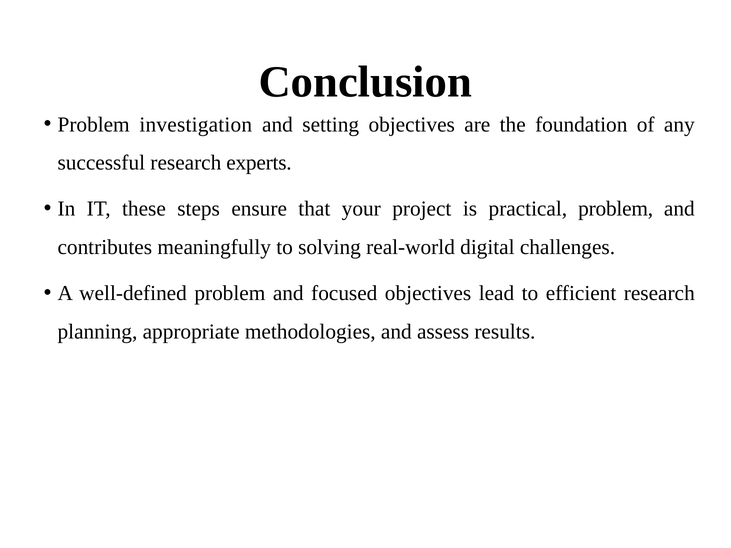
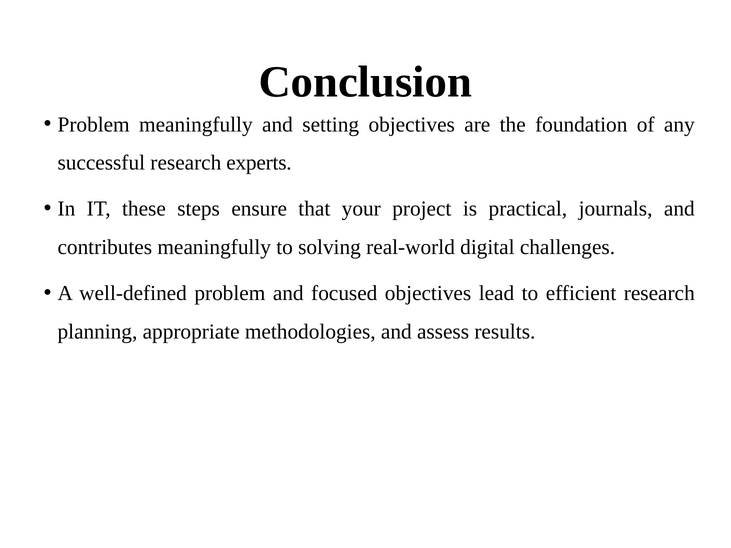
Problem investigation: investigation -> meaningfully
practical problem: problem -> journals
